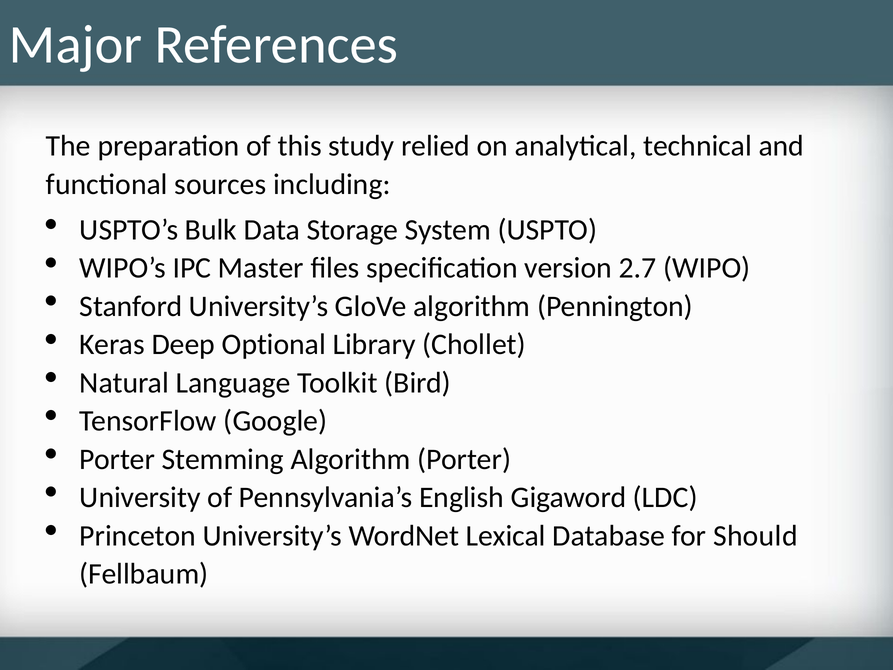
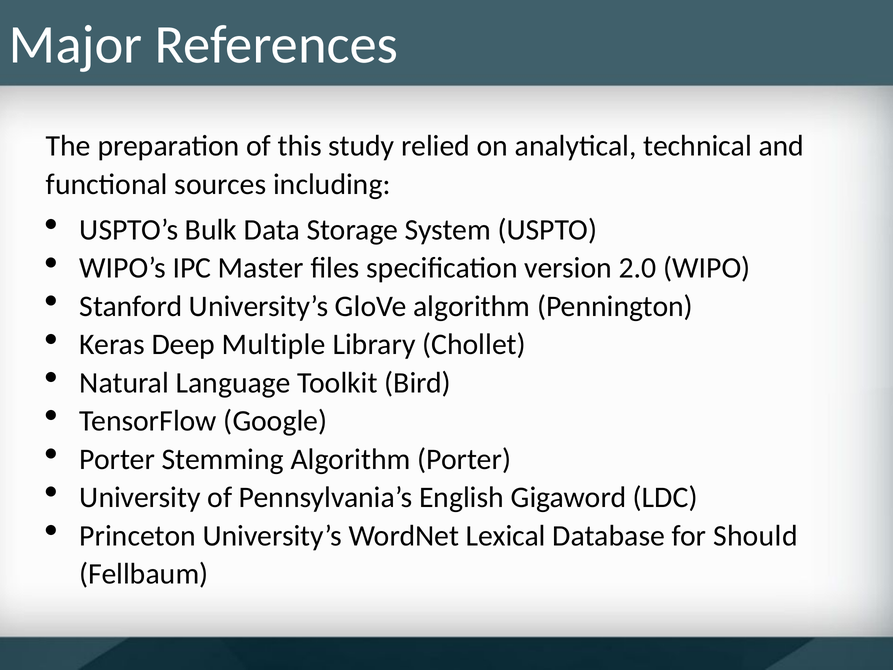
2.7: 2.7 -> 2.0
Optional: Optional -> Multiple
